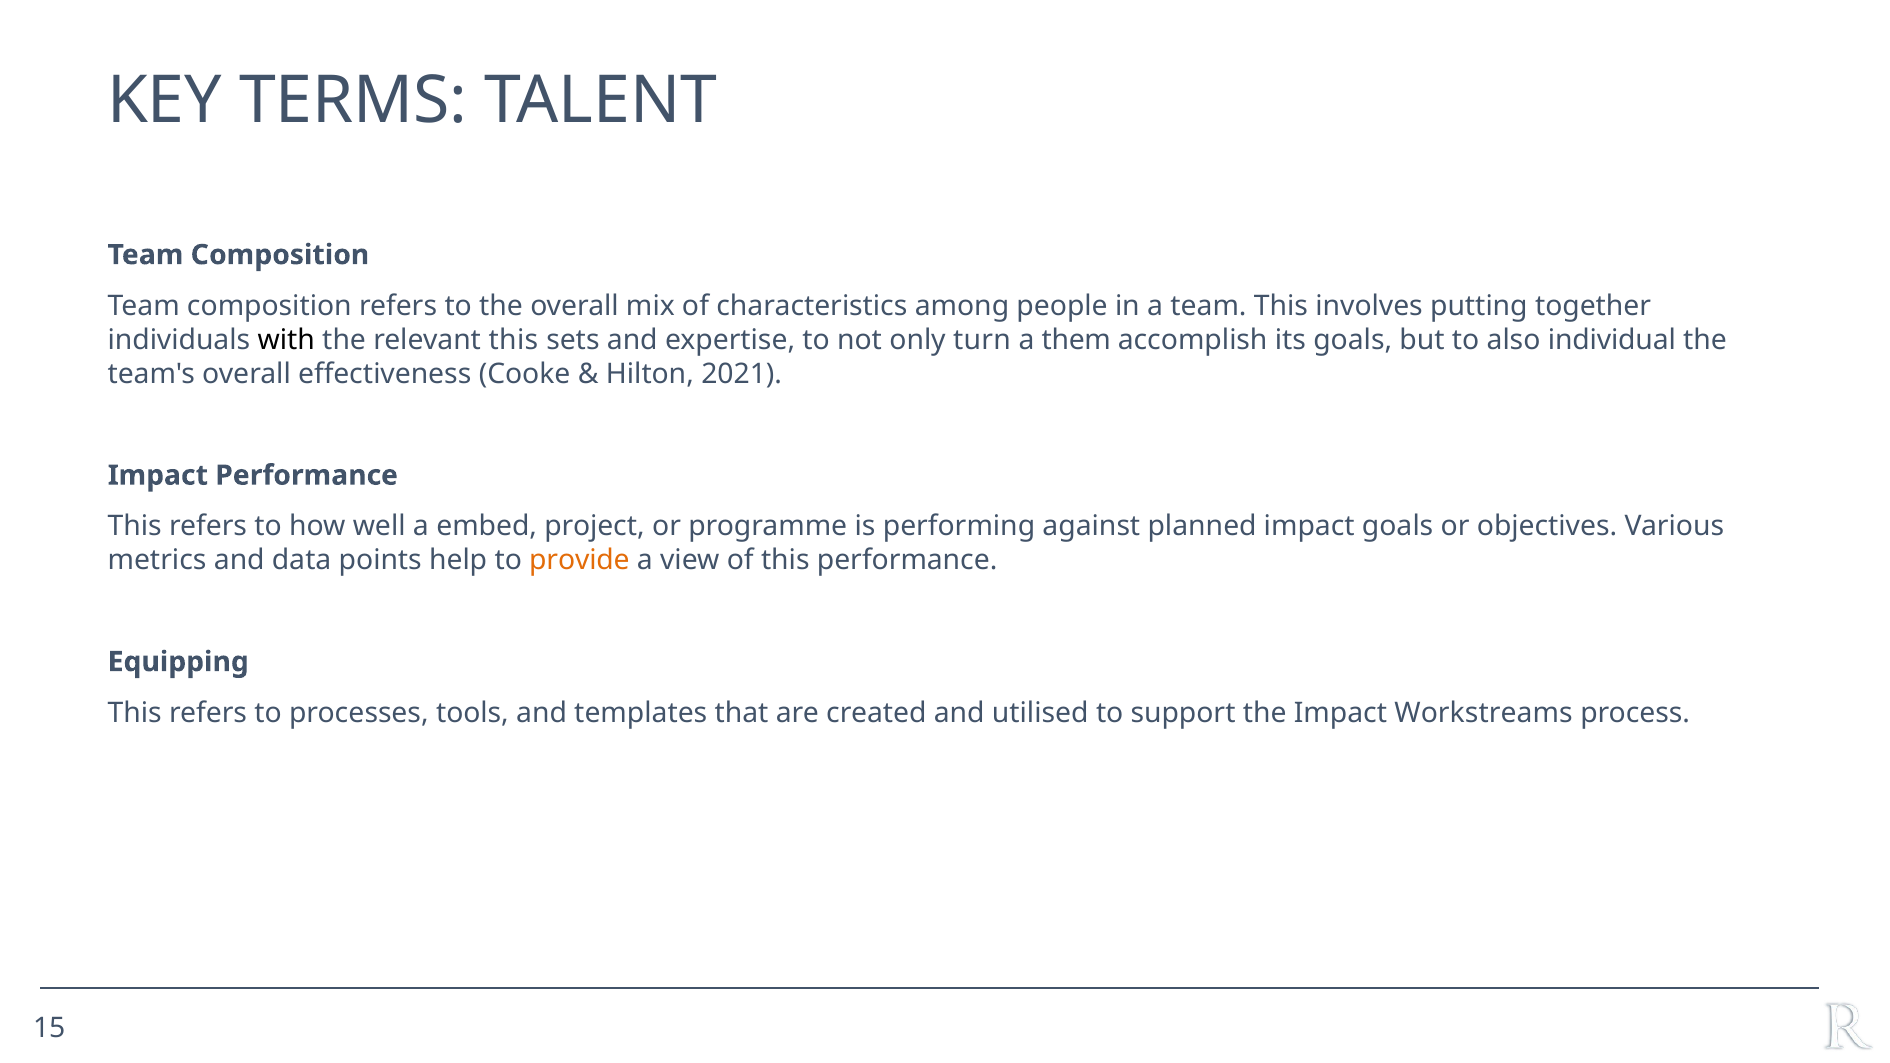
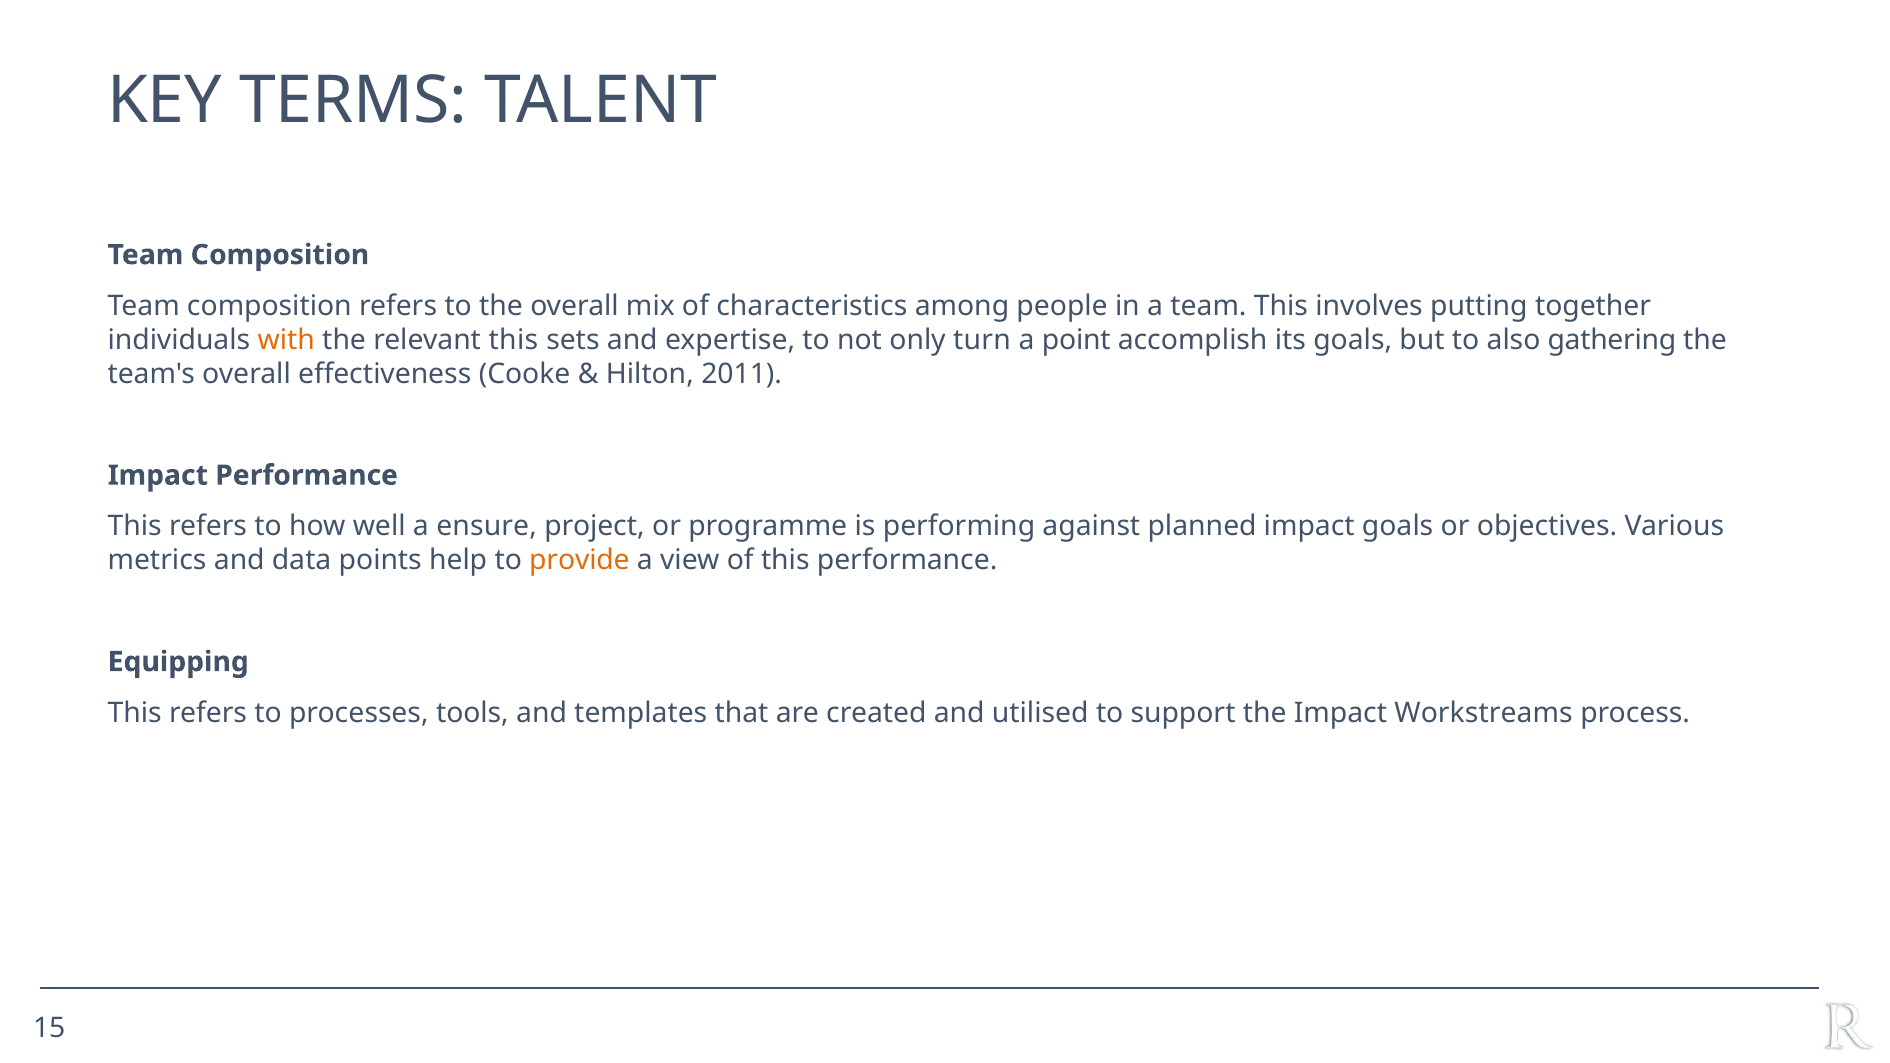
with colour: black -> orange
them: them -> point
individual: individual -> gathering
2021: 2021 -> 2011
embed: embed -> ensure
